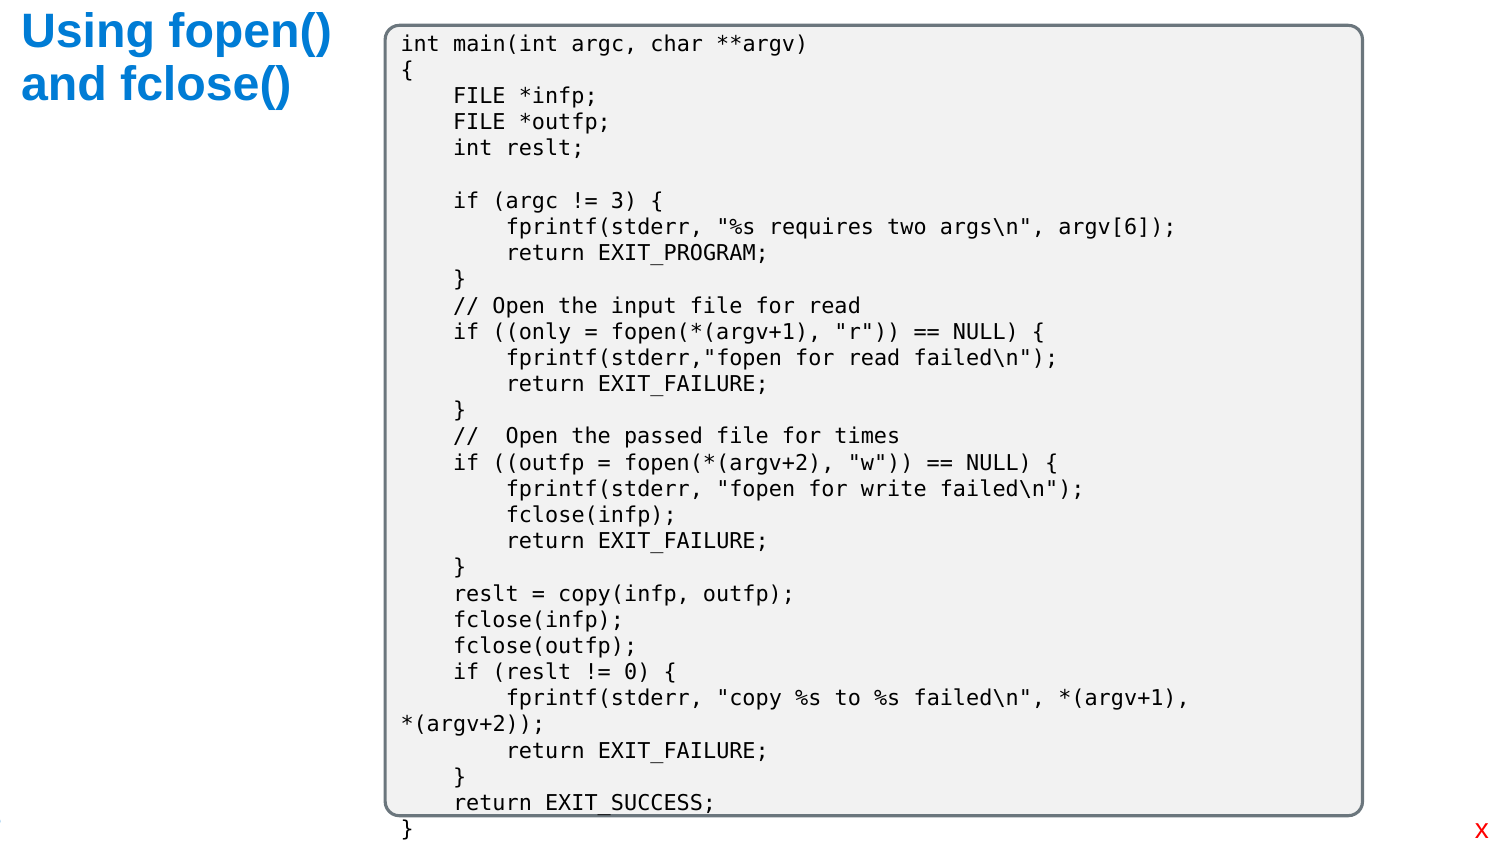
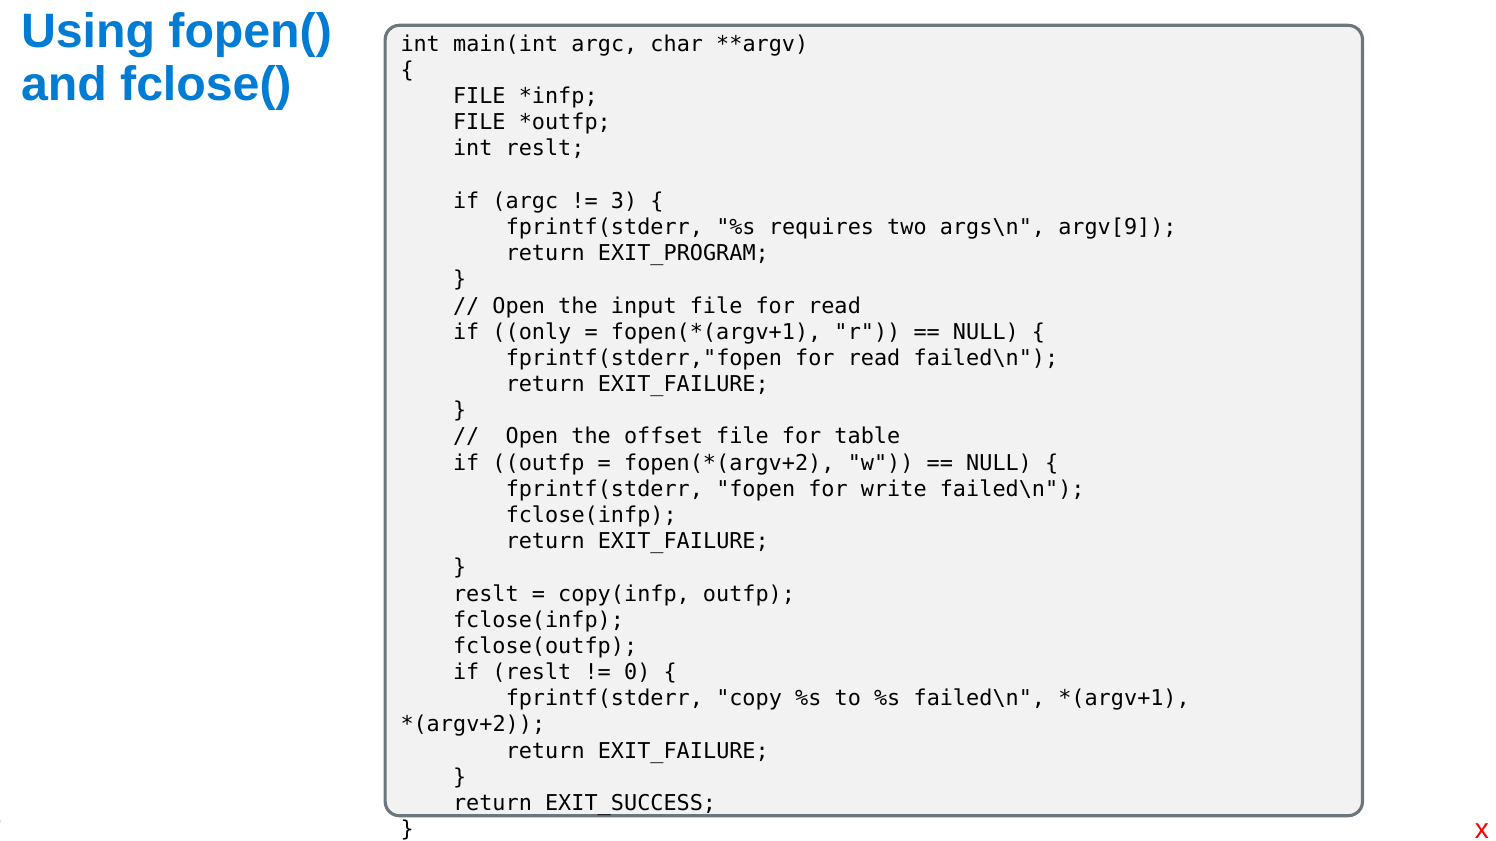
argv[6: argv[6 -> argv[9
passed: passed -> offset
times: times -> table
